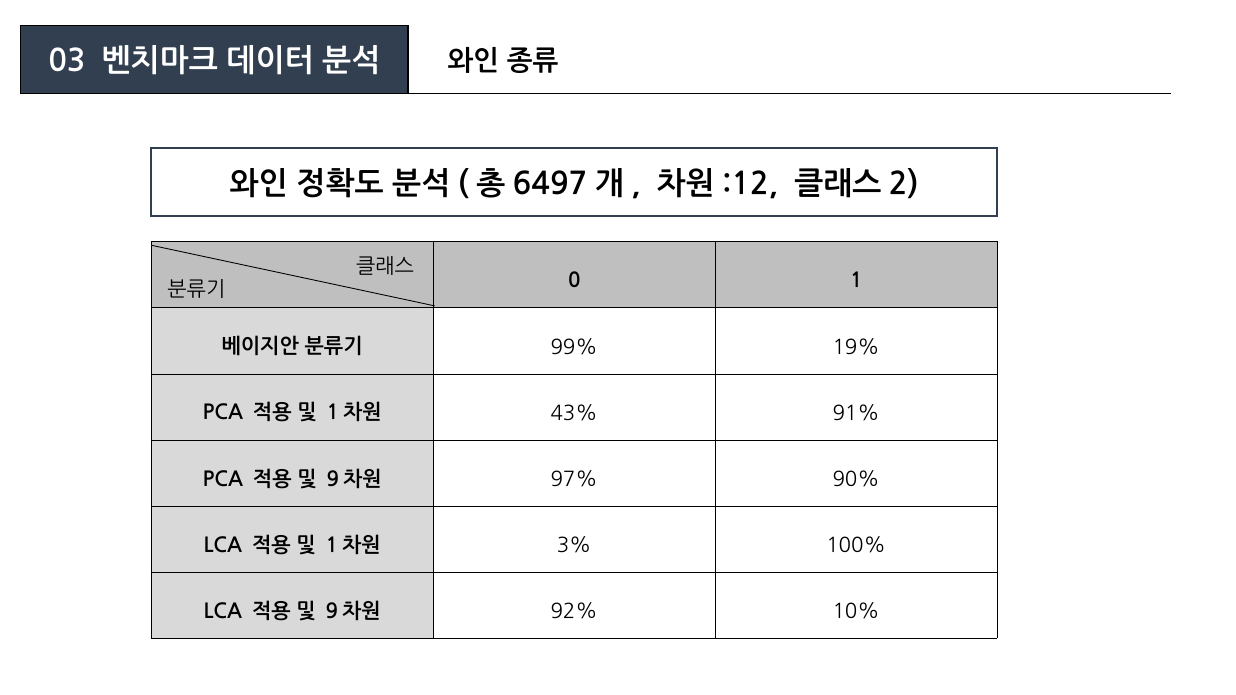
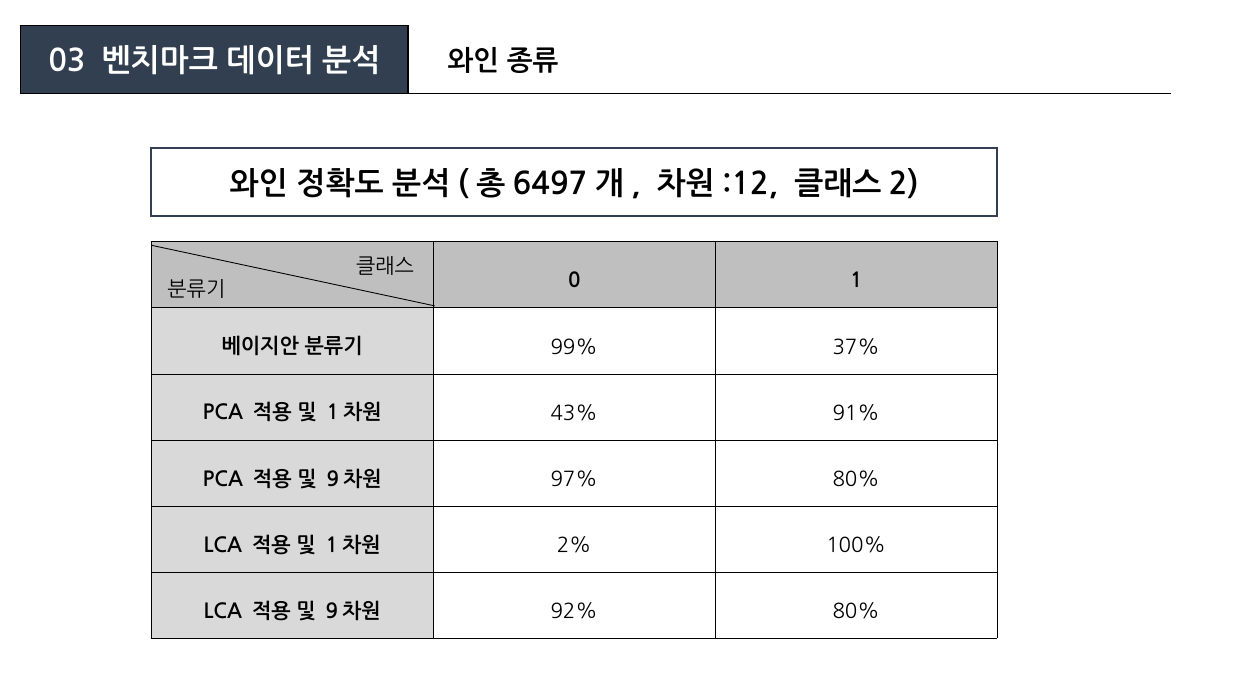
19%: 19% -> 37%
97% 90%: 90% -> 80%
3%: 3% -> 2%
92% 10%: 10% -> 80%
